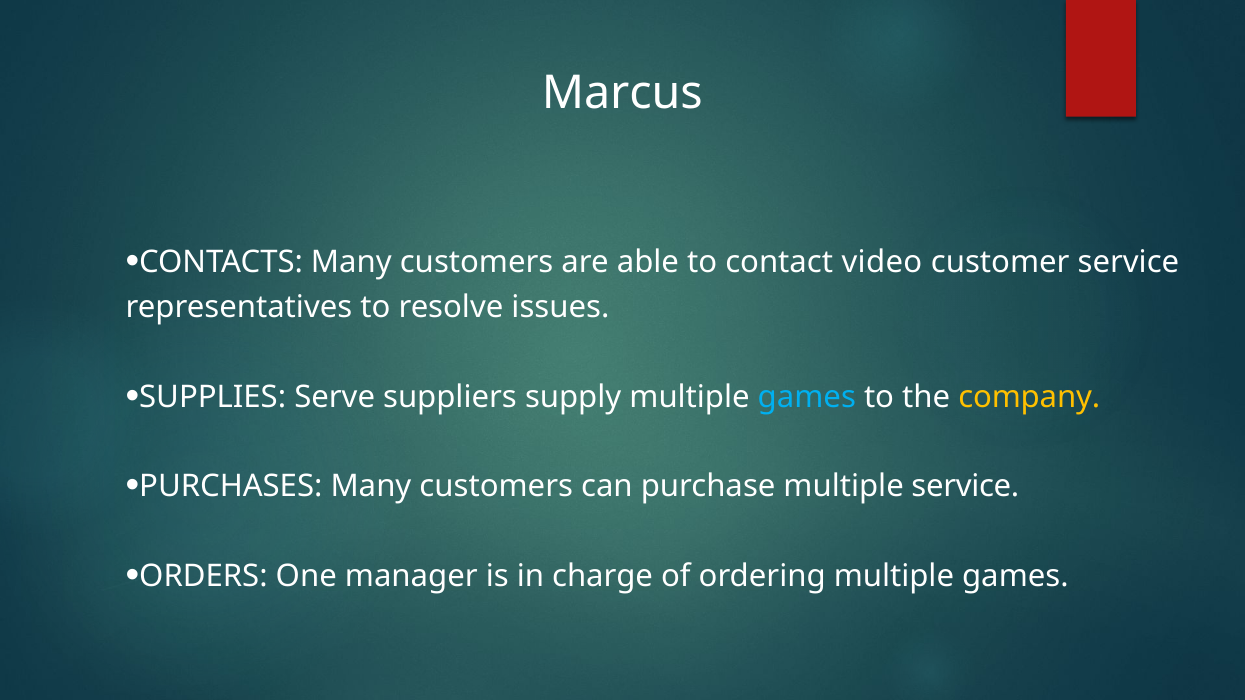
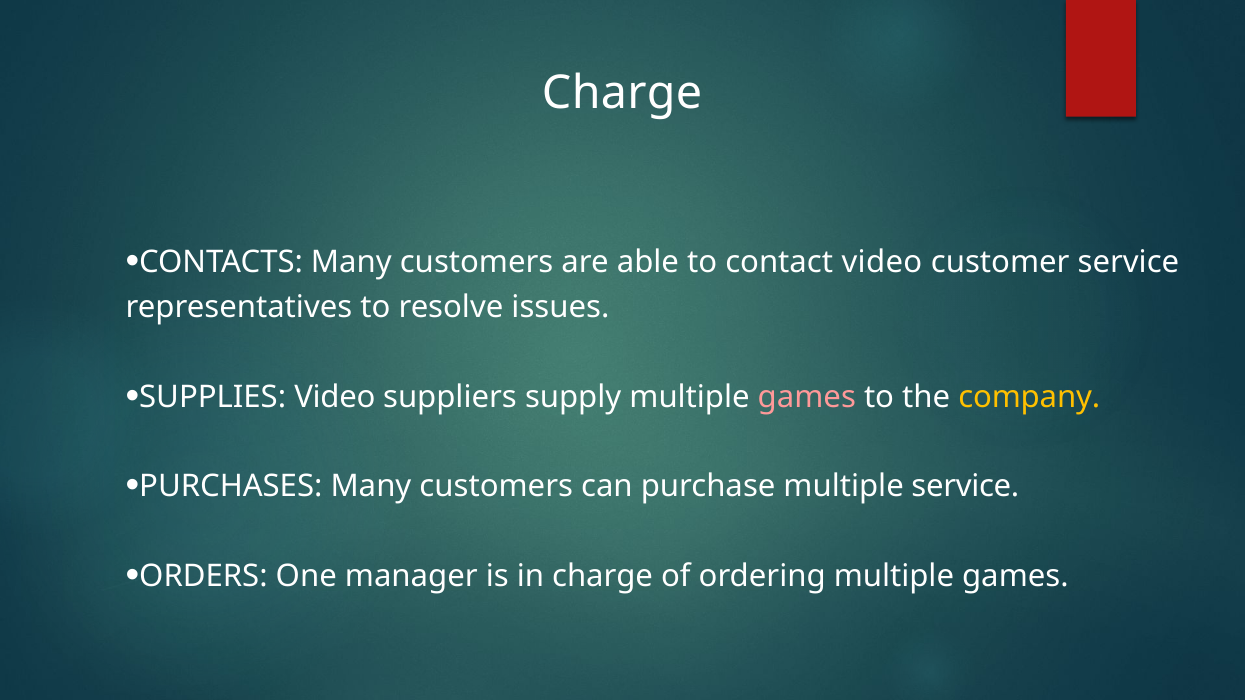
Marcus at (622, 93): Marcus -> Charge
SUPPLIES Serve: Serve -> Video
games at (807, 397) colour: light blue -> pink
